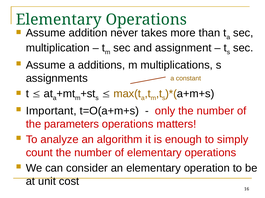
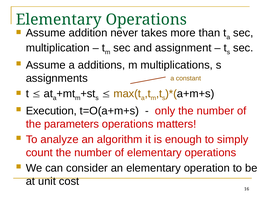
Important: Important -> Execution
